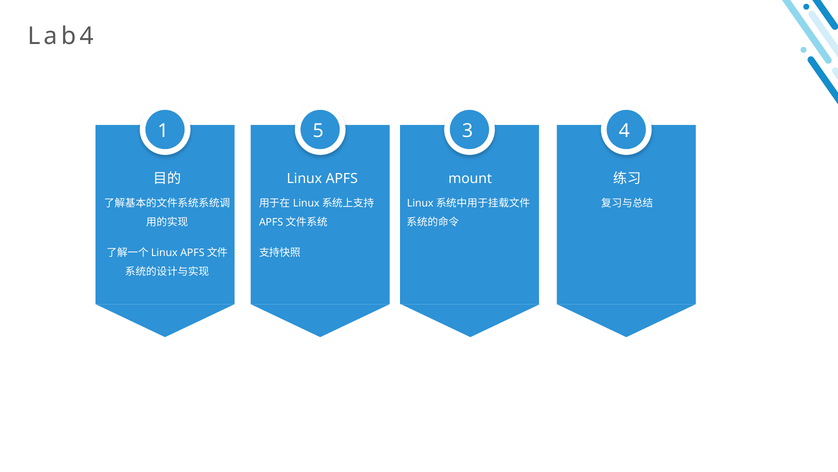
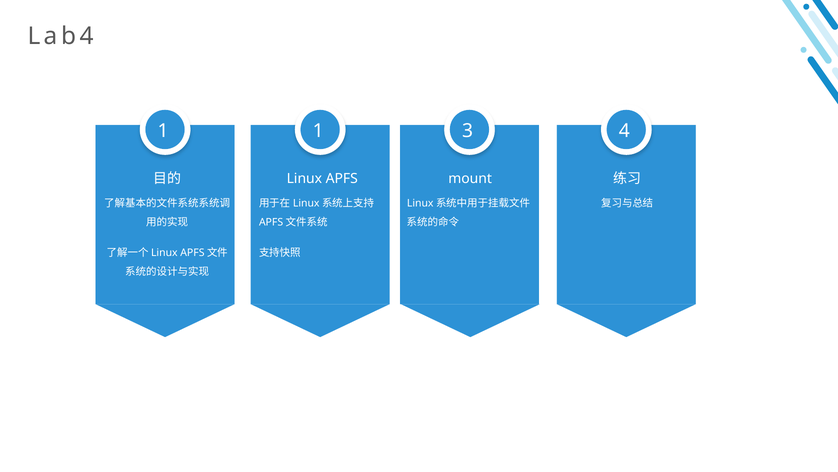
1 5: 5 -> 1
